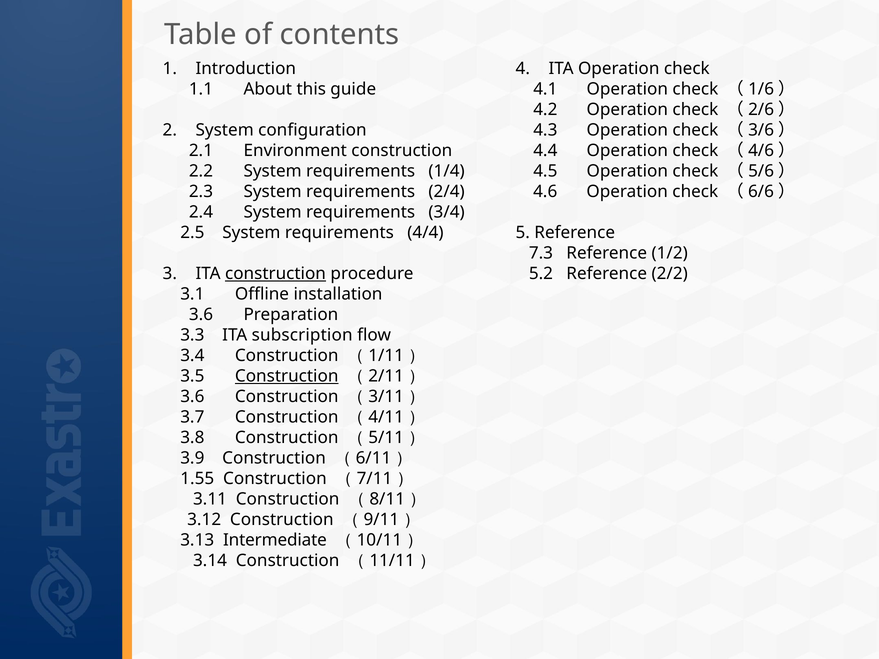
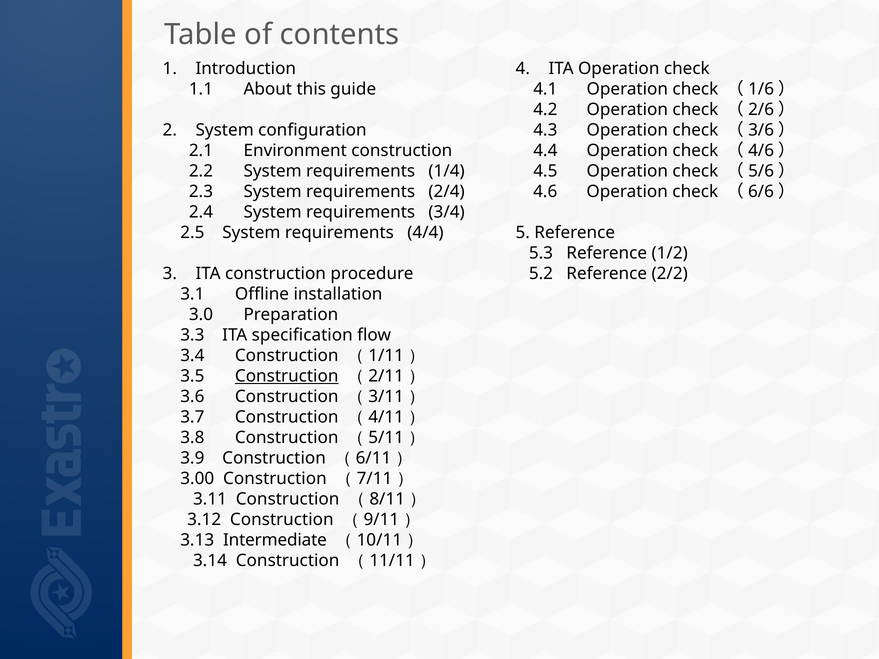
7.3: 7.3 -> 5.3
construction at (275, 274) underline: present -> none
3.6 at (201, 315): 3.6 -> 3.0
subscription: subscription -> specification
1.55: 1.55 -> 3.00
